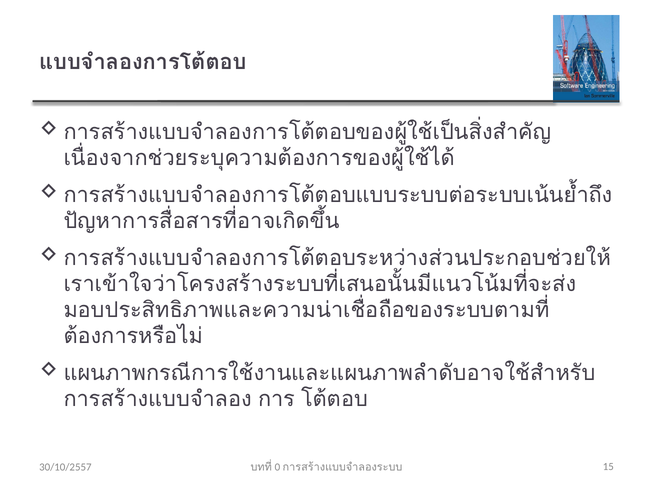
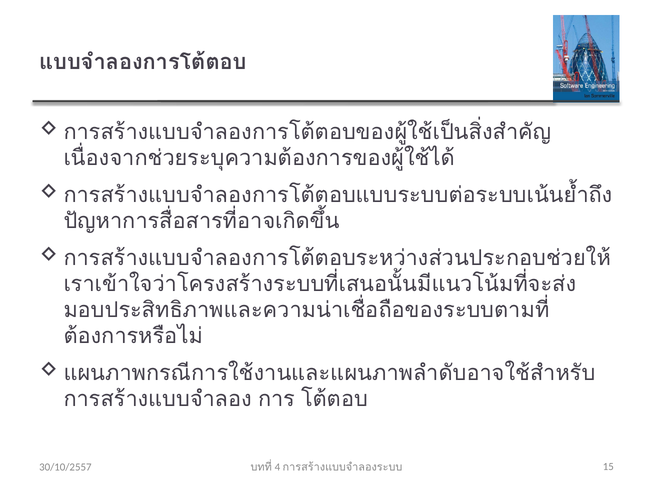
0: 0 -> 4
